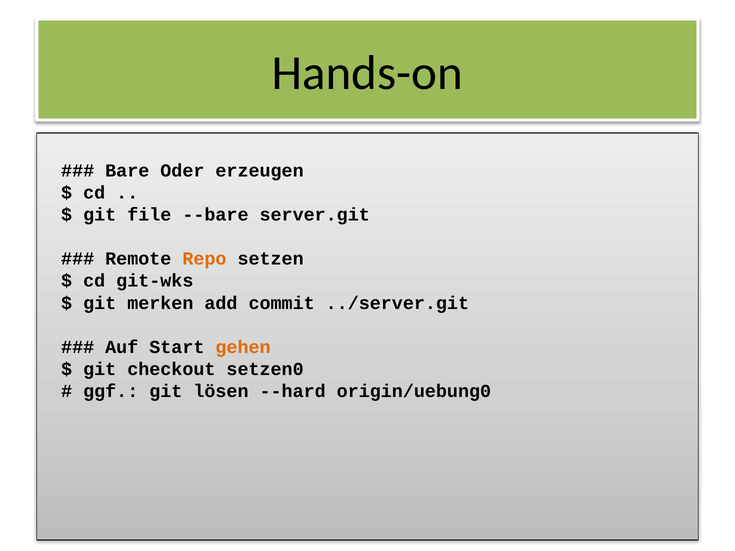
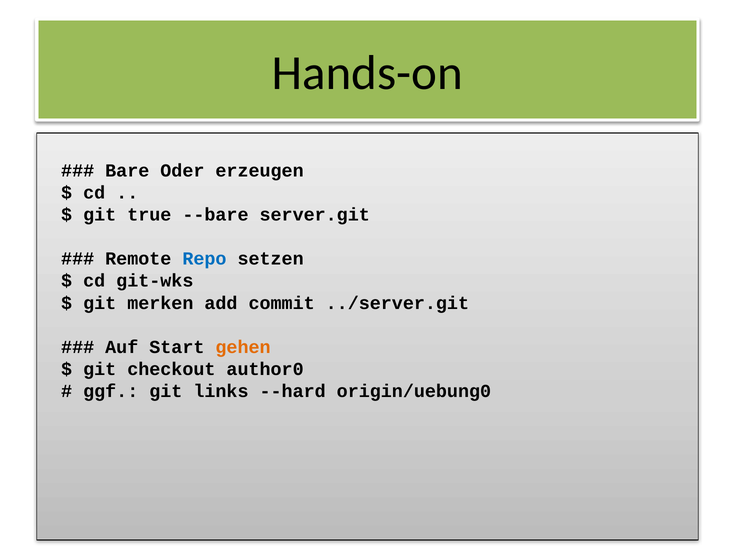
file: file -> true
Repo colour: orange -> blue
setzen0: setzen0 -> author0
lösen: lösen -> links
